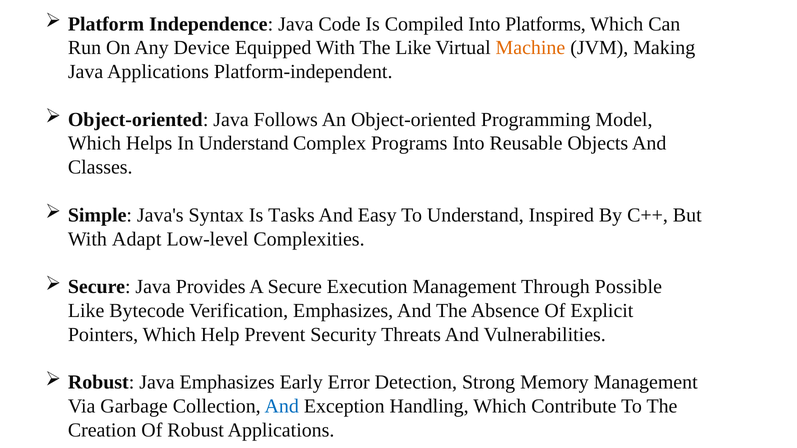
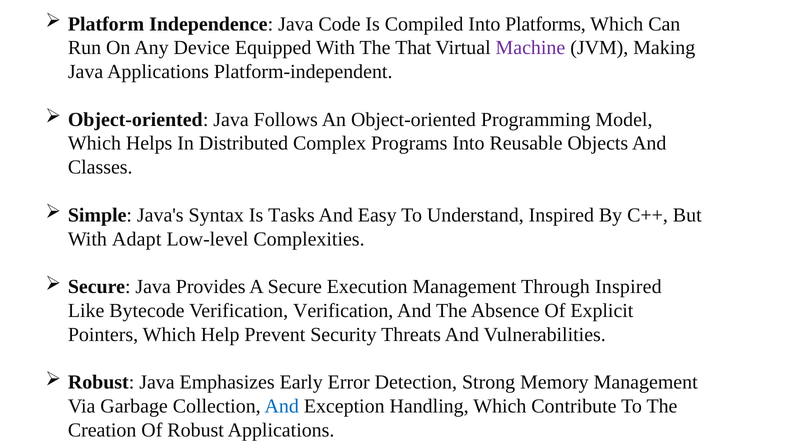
The Like: Like -> That
Machine colour: orange -> purple
In Understand: Understand -> Distributed
Through Possible: Possible -> Inspired
Verification Emphasizes: Emphasizes -> Verification
